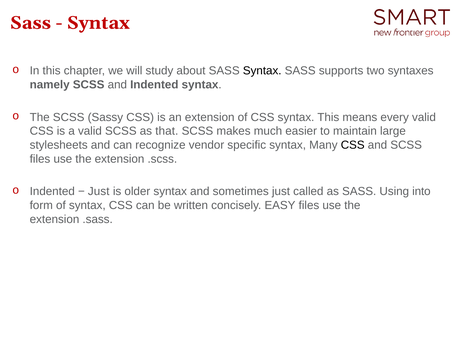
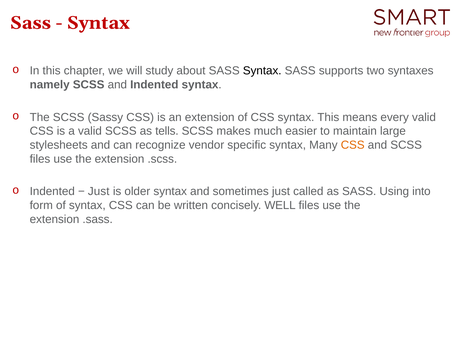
that: that -> tells
CSS at (353, 145) colour: black -> orange
EASY: EASY -> WELL
